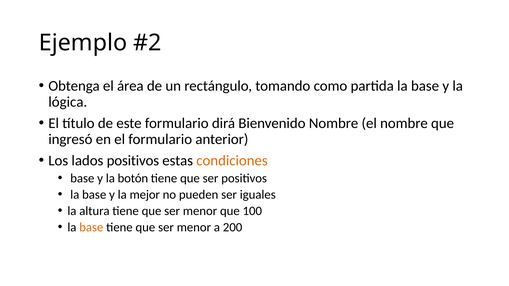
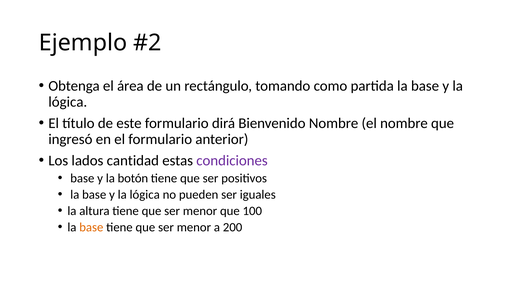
lados positivos: positivos -> cantidad
condiciones colour: orange -> purple
mejor at (145, 195): mejor -> lógica
